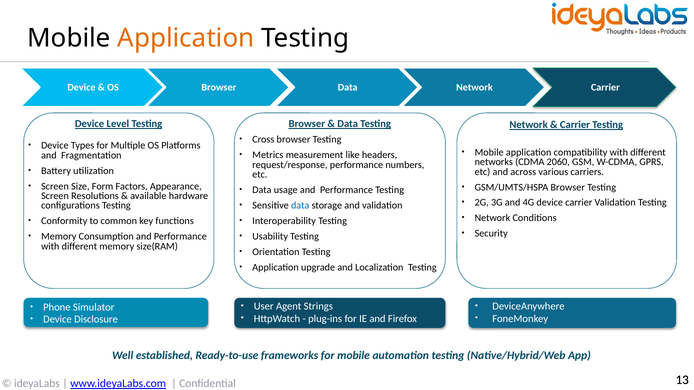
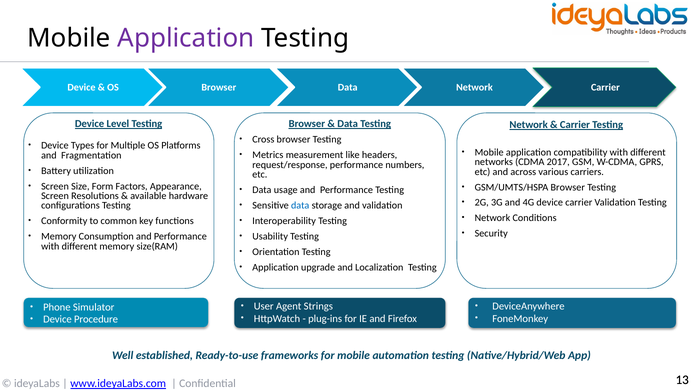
Application at (186, 38) colour: orange -> purple
2060: 2060 -> 2017
Disclosure: Disclosure -> Procedure
